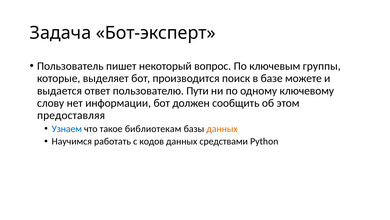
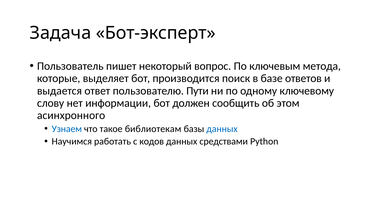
группы: группы -> метода
можете: можете -> ответов
предоставляя: предоставляя -> асинхронного
данных at (222, 129) colour: orange -> blue
